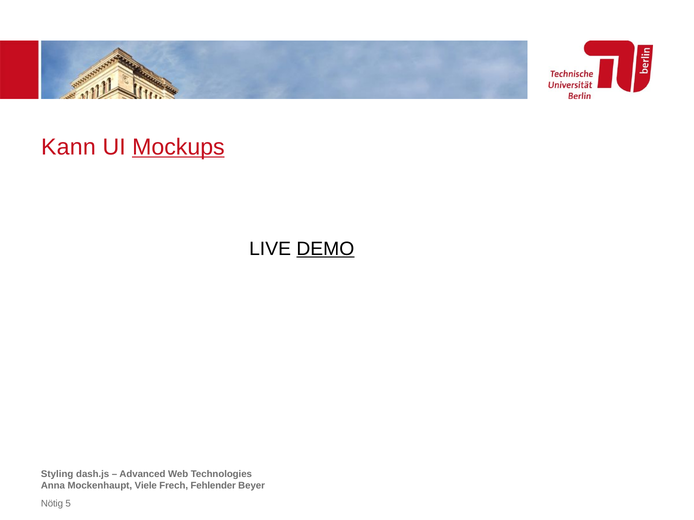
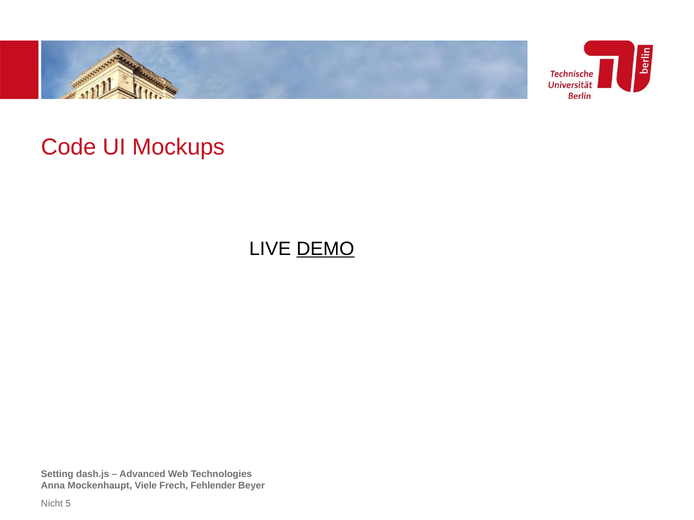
Kann: Kann -> Code
Mockups underline: present -> none
Styling: Styling -> Setting
Nötig: Nötig -> Nicht
